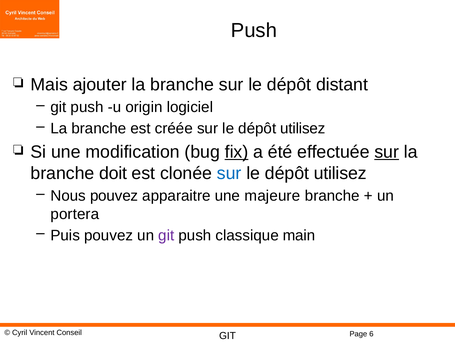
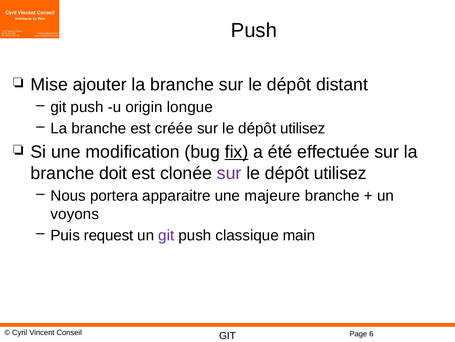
Mais: Mais -> Mise
logiciel: logiciel -> longue
sur at (387, 152) underline: present -> none
sur at (229, 173) colour: blue -> purple
Nous pouvez: pouvez -> portera
portera: portera -> voyons
Puis pouvez: pouvez -> request
